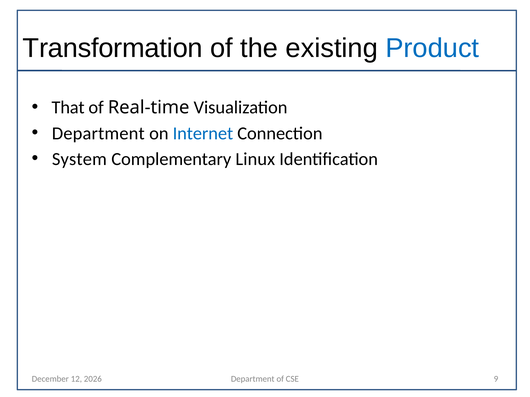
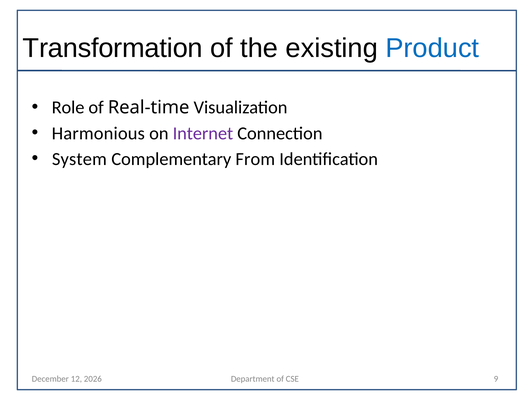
That: That -> Role
Department at (98, 133): Department -> Harmonious
Internet colour: blue -> purple
Linux: Linux -> From
